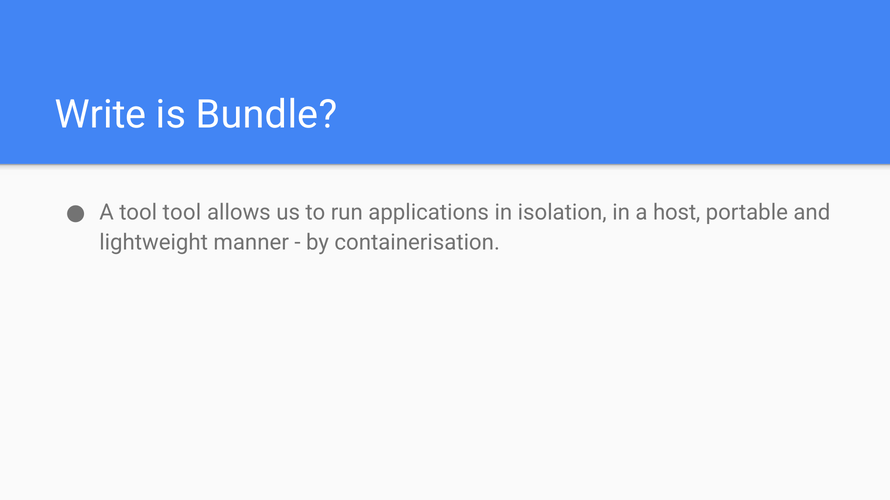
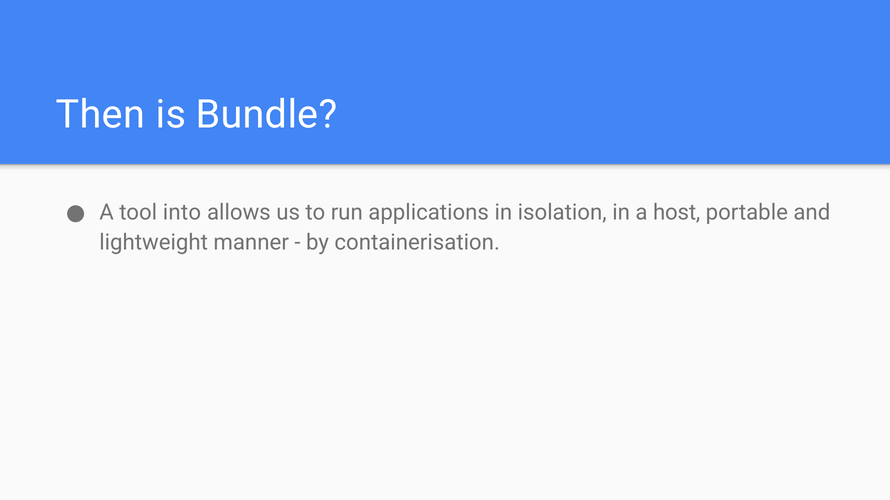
Write: Write -> Then
tool tool: tool -> into
